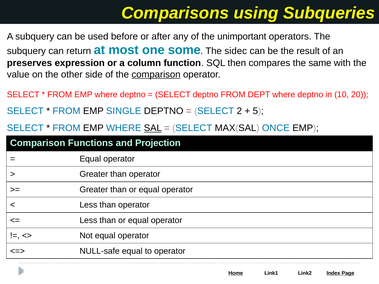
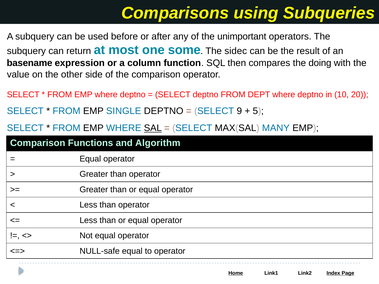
preserves: preserves -> basename
same: same -> doing
comparison at (156, 75) underline: present -> none
2: 2 -> 9
ONCE: ONCE -> MANY
Projection: Projection -> Algorithm
